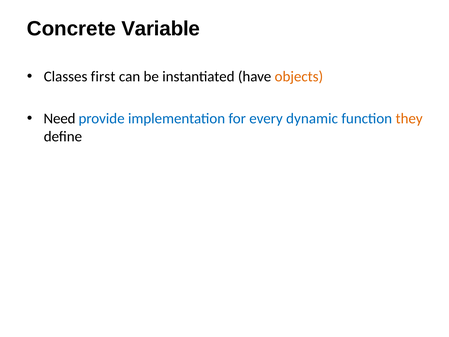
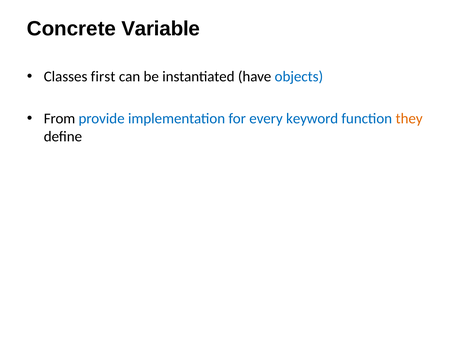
objects colour: orange -> blue
Need: Need -> From
dynamic: dynamic -> keyword
